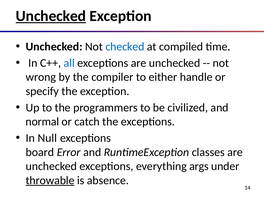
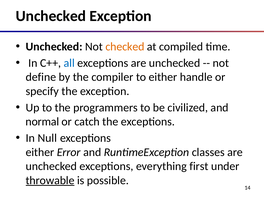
Unchecked at (51, 16) underline: present -> none
checked colour: blue -> orange
wrong: wrong -> define
board at (40, 152): board -> either
args: args -> first
absence: absence -> possible
